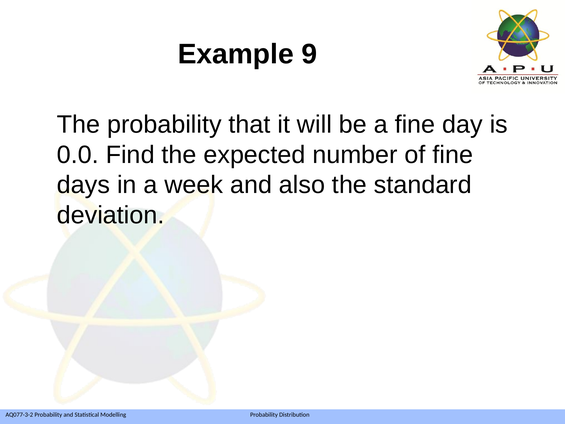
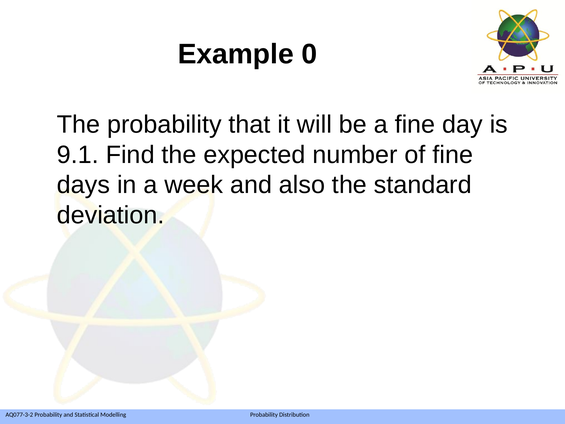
9: 9 -> 0
0.0: 0.0 -> 9.1
